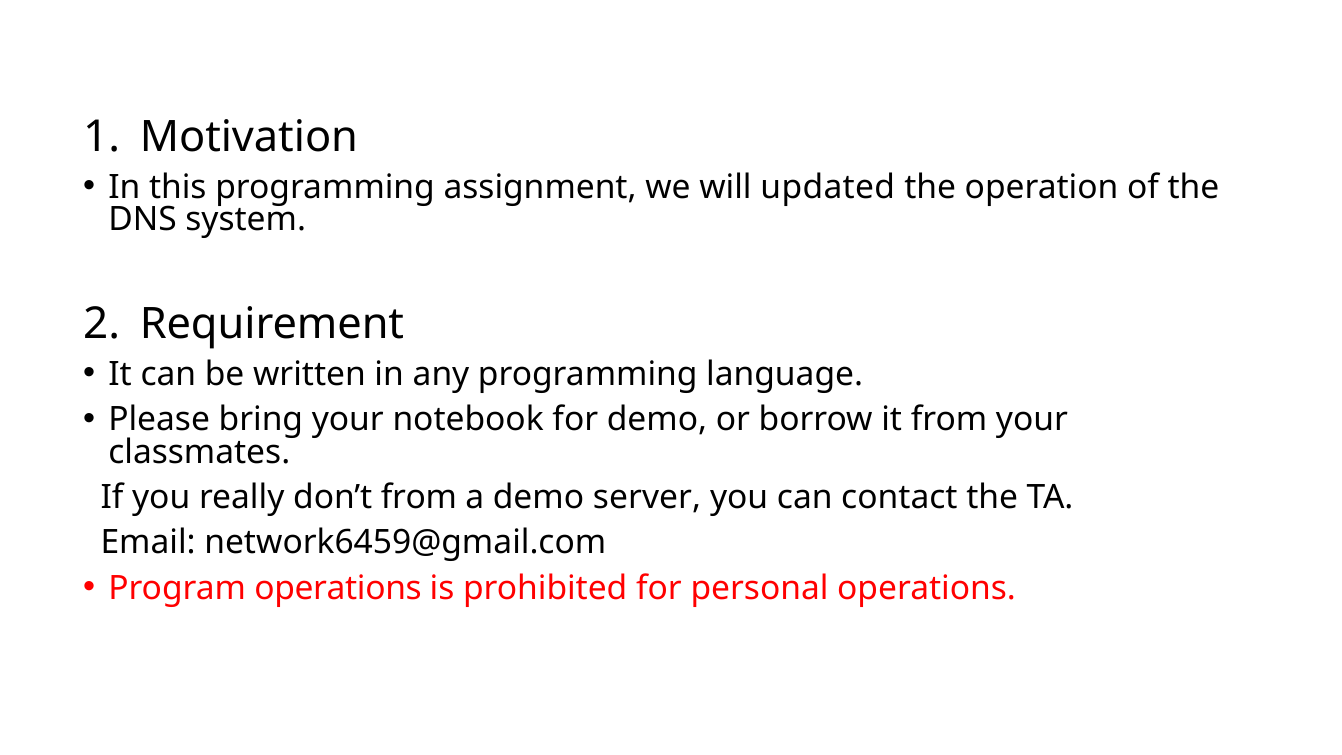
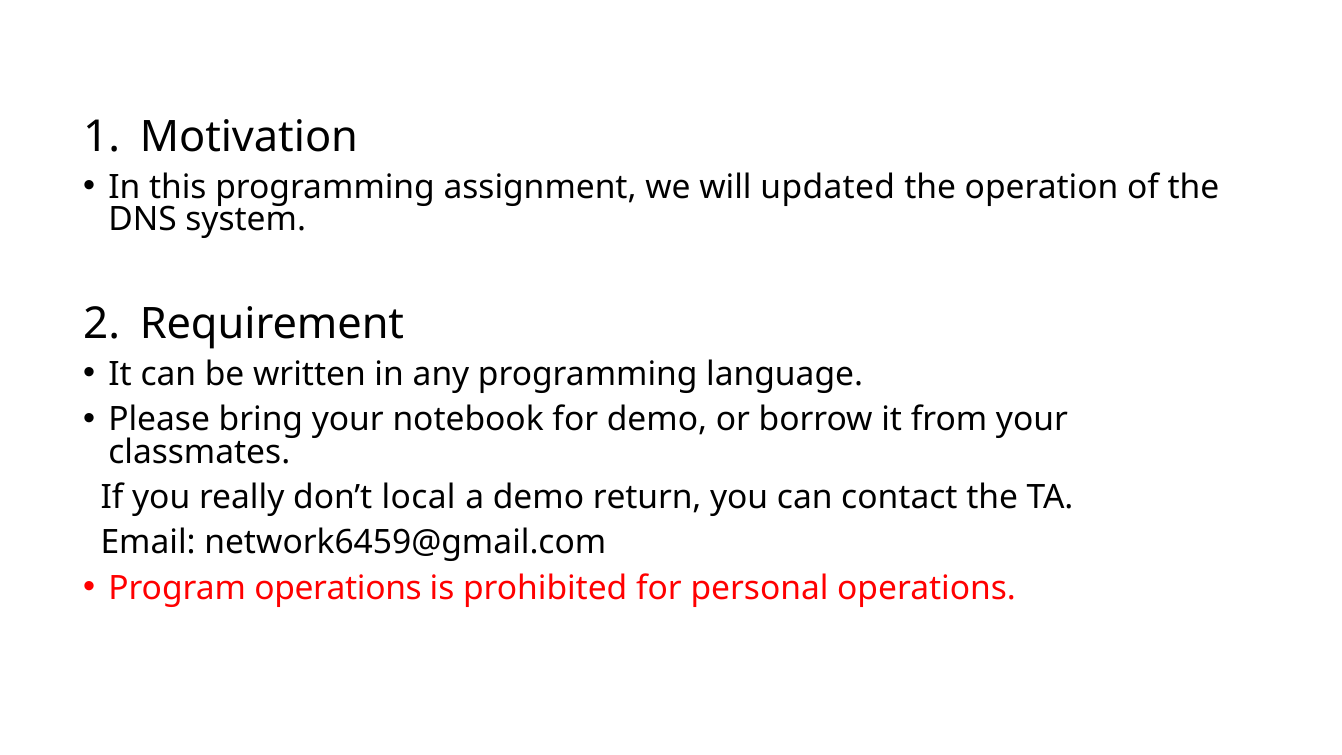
don’t from: from -> local
server: server -> return
